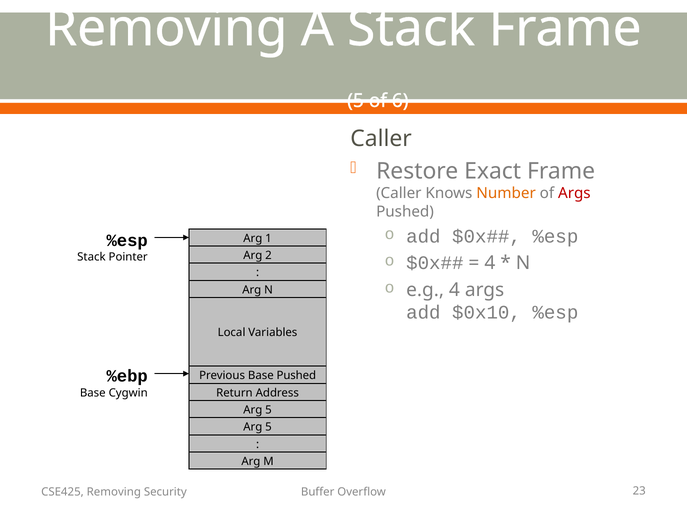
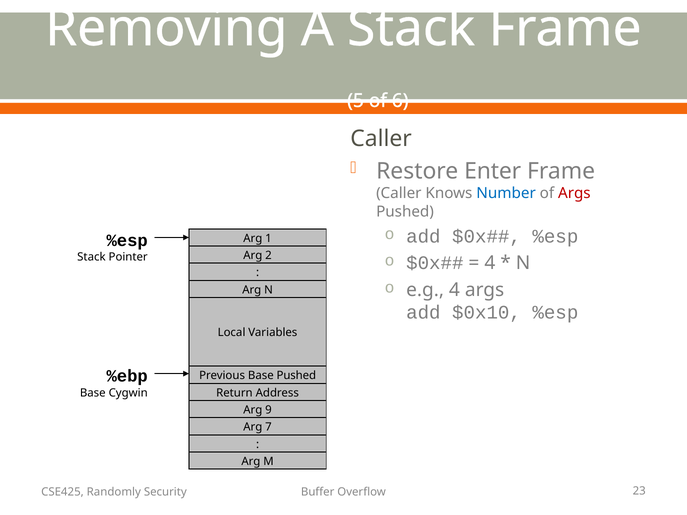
Exact: Exact -> Enter
Number colour: orange -> blue
5 at (269, 410): 5 -> 9
5 at (269, 427): 5 -> 7
CSE425 Removing: Removing -> Randomly
